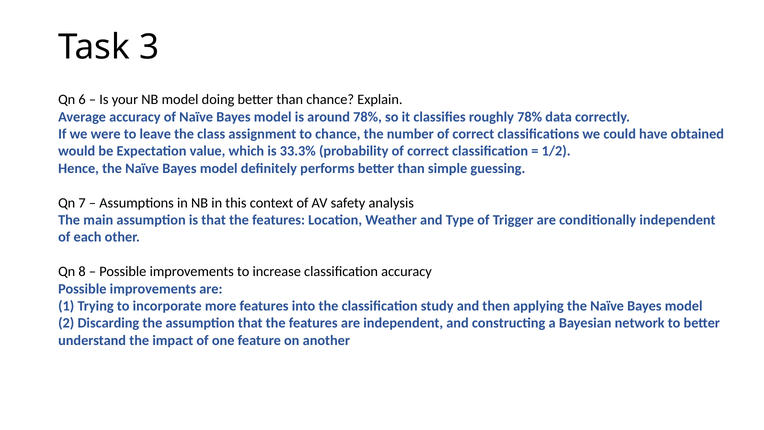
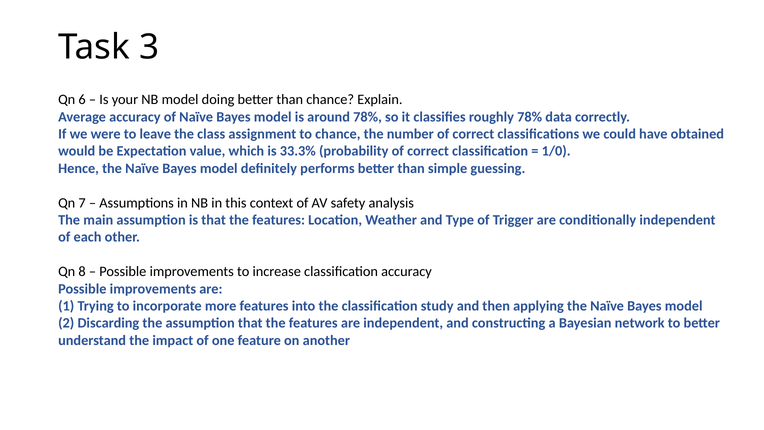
1/2: 1/2 -> 1/0
